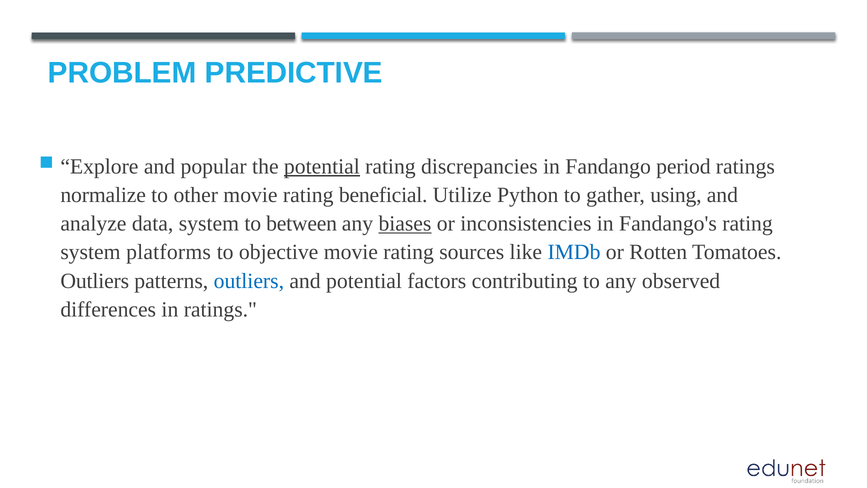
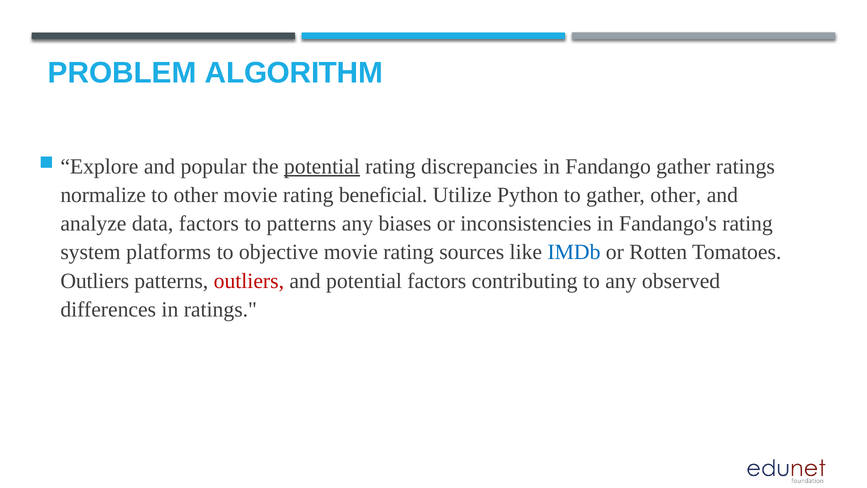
PREDICTIVE: PREDICTIVE -> ALGORITHM
Fandango period: period -> gather
gather using: using -> other
data system: system -> factors
to between: between -> patterns
biases underline: present -> none
outliers at (249, 281) colour: blue -> red
